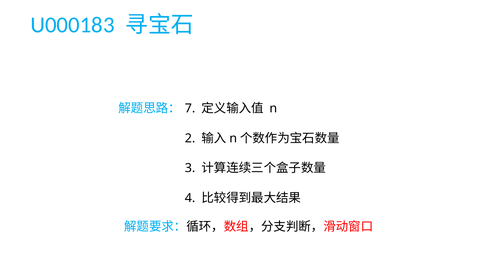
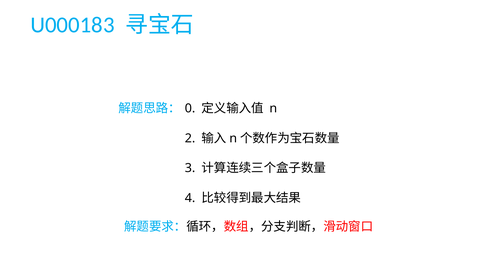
7: 7 -> 0
